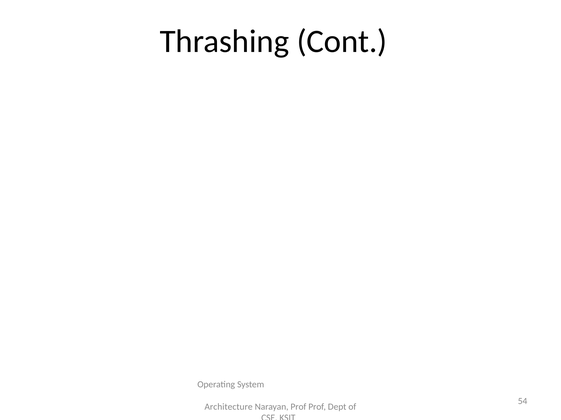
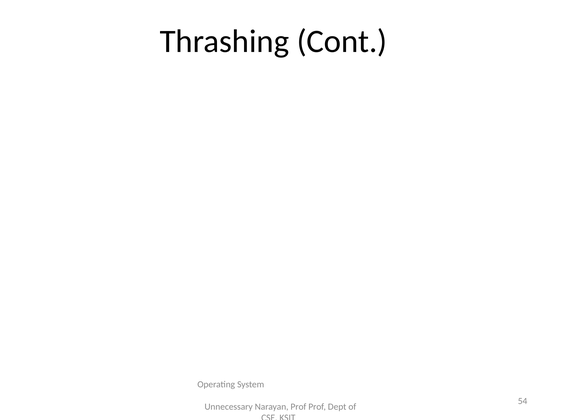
Architecture: Architecture -> Unnecessary
